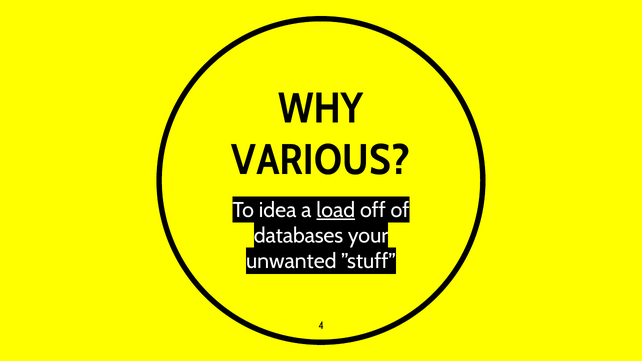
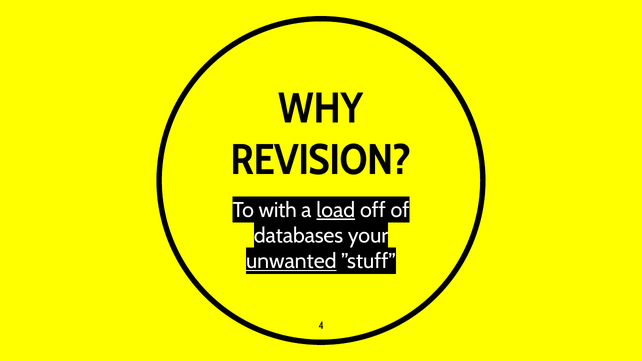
VARIOUS: VARIOUS -> REVISION
idea: idea -> with
unwanted underline: none -> present
